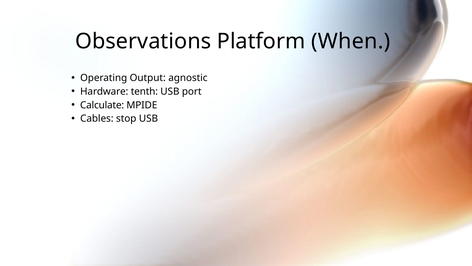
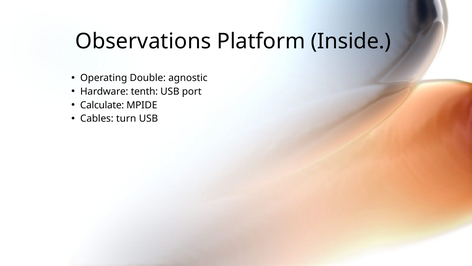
When: When -> Inside
Output: Output -> Double
stop: stop -> turn
